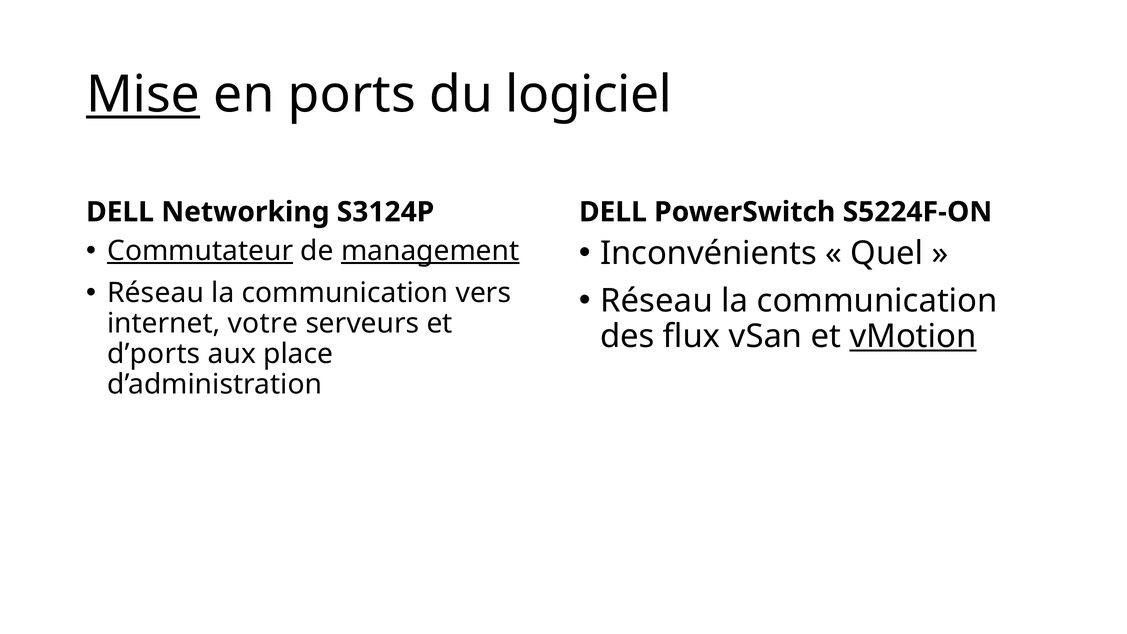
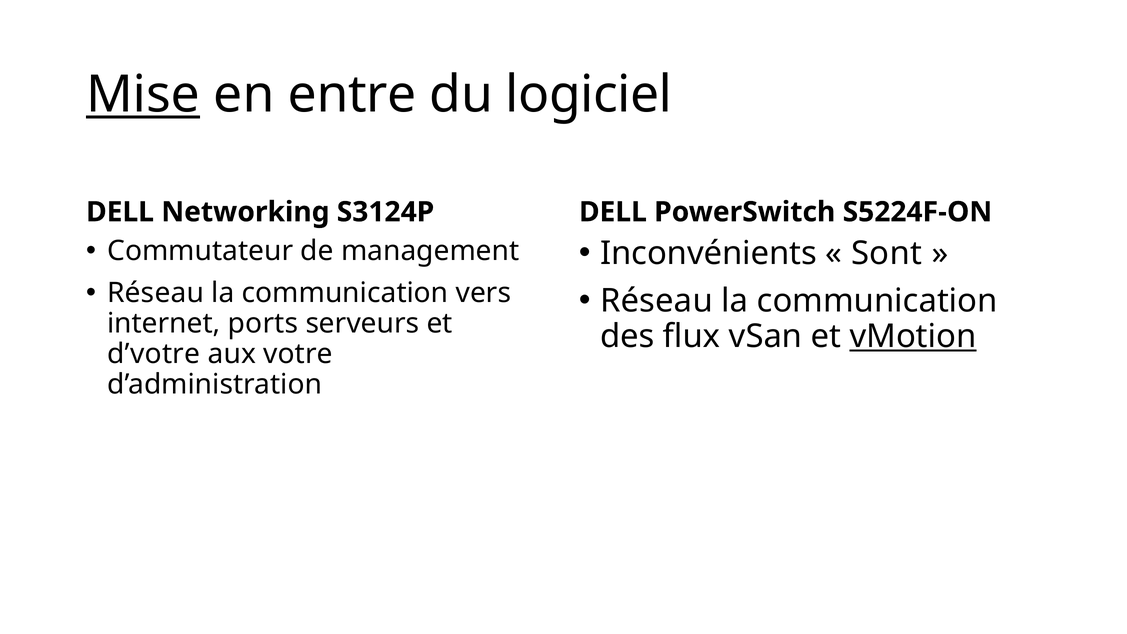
ports: ports -> entre
Commutateur underline: present -> none
management underline: present -> none
Quel: Quel -> Sont
votre: votre -> ports
d’ports: d’ports -> d’votre
place: place -> votre
